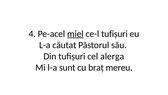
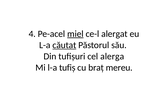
ce-l tufișuri: tufișuri -> alergat
căutat underline: none -> present
sunt: sunt -> tufiș
